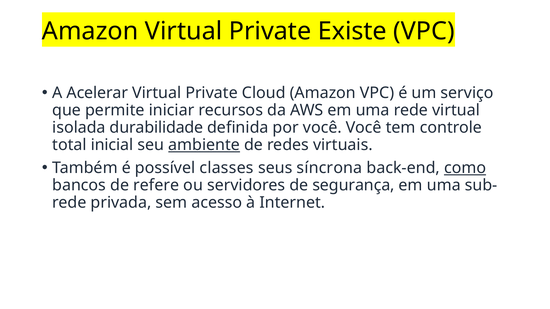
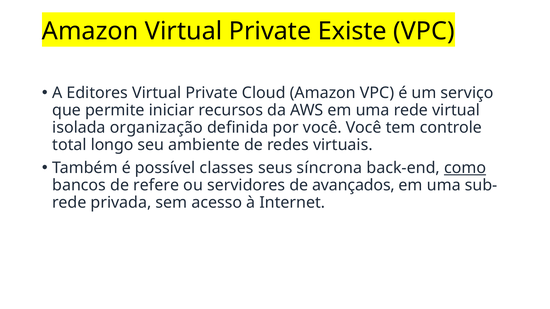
Acelerar: Acelerar -> Editores
durabilidade: durabilidade -> organização
inicial: inicial -> longo
ambiente underline: present -> none
segurança: segurança -> avançados
